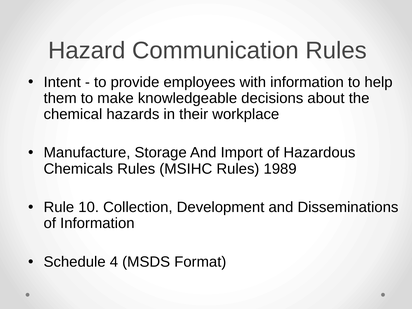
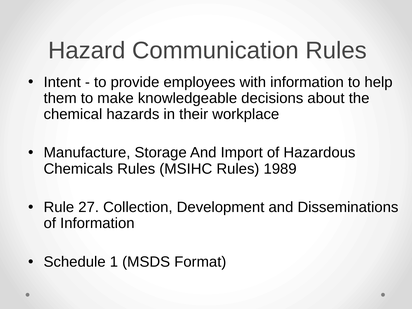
10: 10 -> 27
4: 4 -> 1
